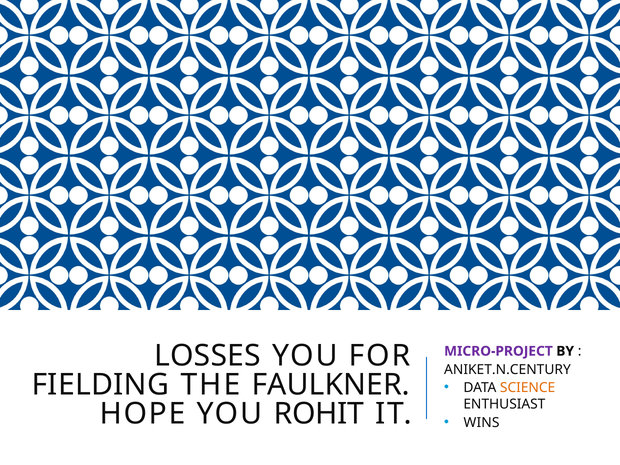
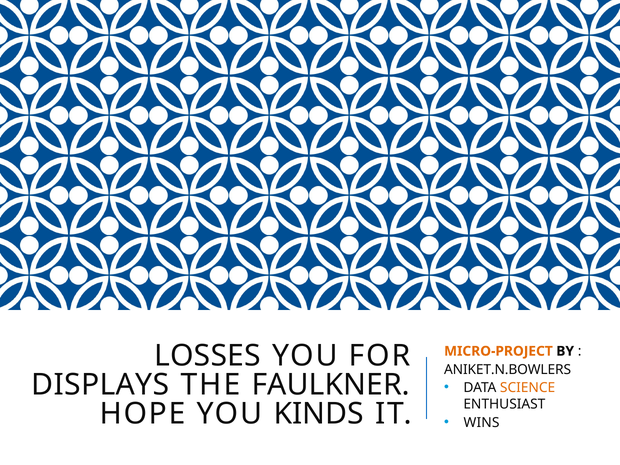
MICRO-PROJECT colour: purple -> orange
ANIKET.N.CENTURY: ANIKET.N.CENTURY -> ANIKET.N.BOWLERS
FIELDING: FIELDING -> DISPLAYS
ROHIT: ROHIT -> KINDS
